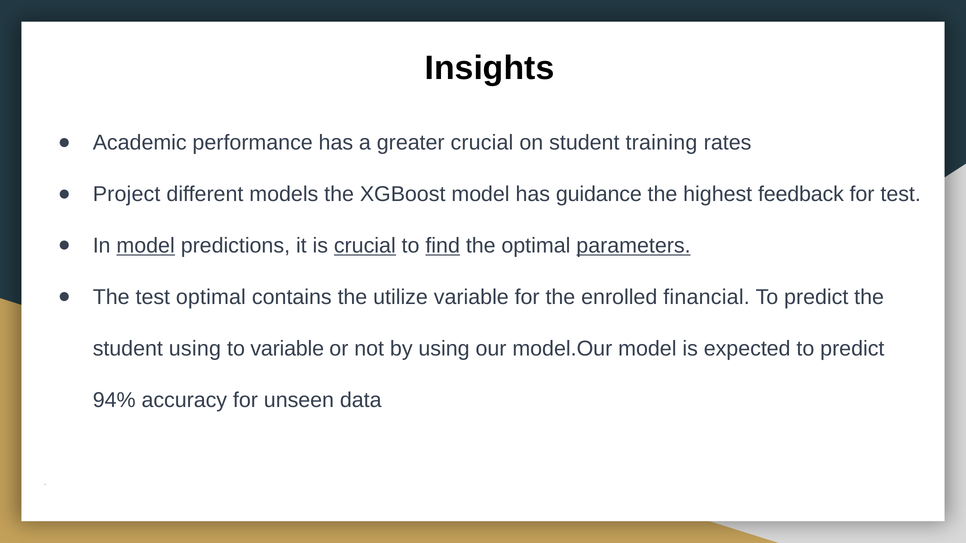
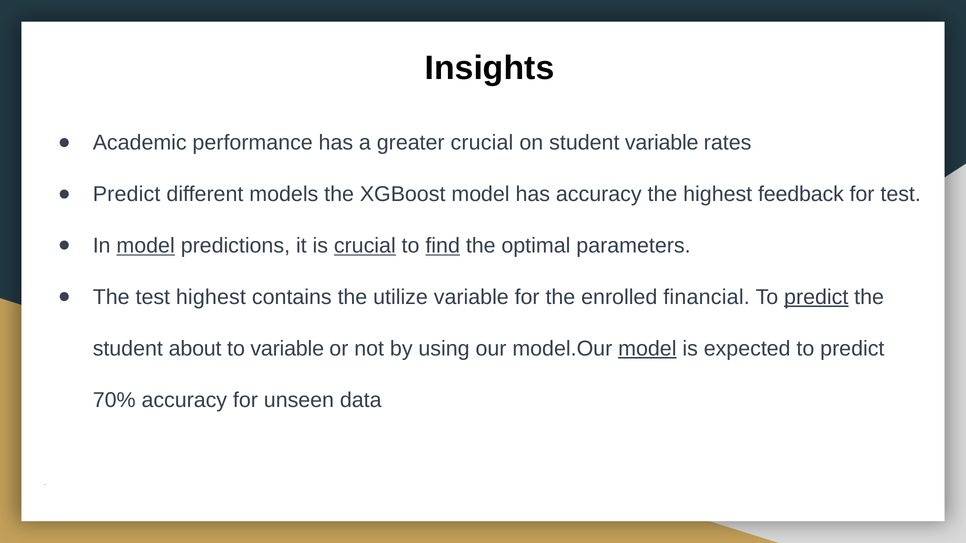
student training: training -> variable
Project at (127, 194): Project -> Predict
has guidance: guidance -> accuracy
parameters underline: present -> none
test optimal: optimal -> highest
predict at (816, 297) underline: none -> present
student using: using -> about
model at (647, 349) underline: none -> present
94%: 94% -> 70%
